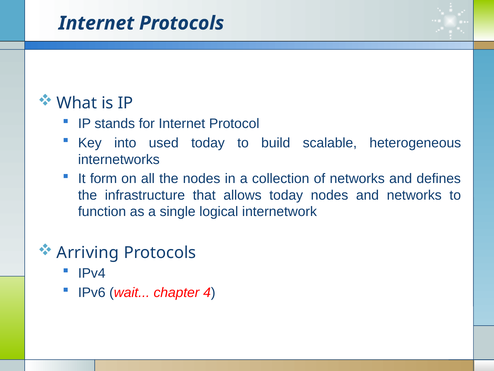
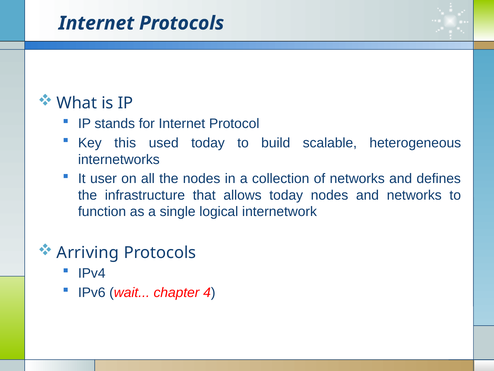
into: into -> this
form: form -> user
